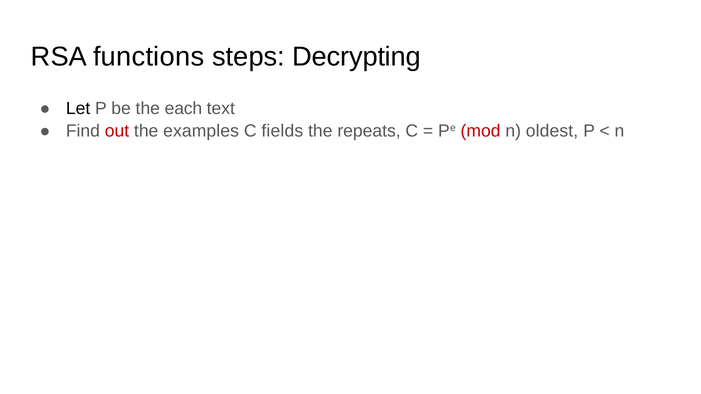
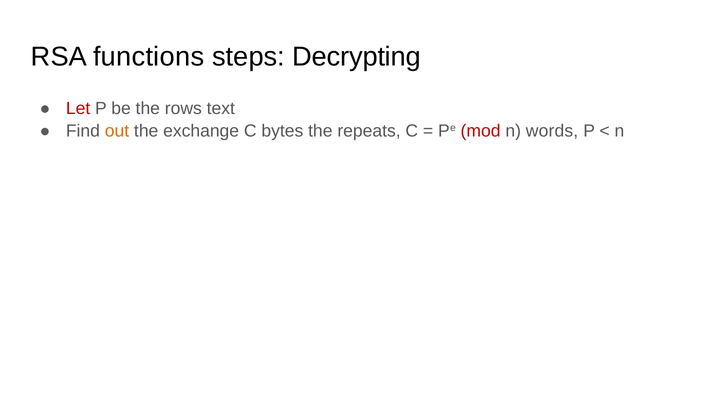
Let colour: black -> red
each: each -> rows
out colour: red -> orange
examples: examples -> exchange
fields: fields -> bytes
oldest: oldest -> words
